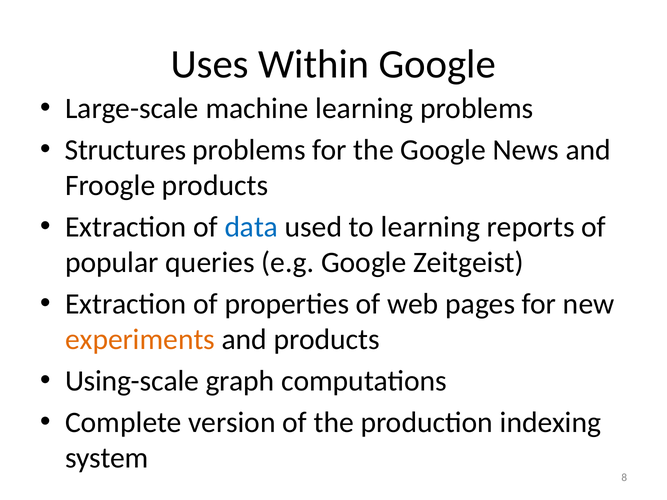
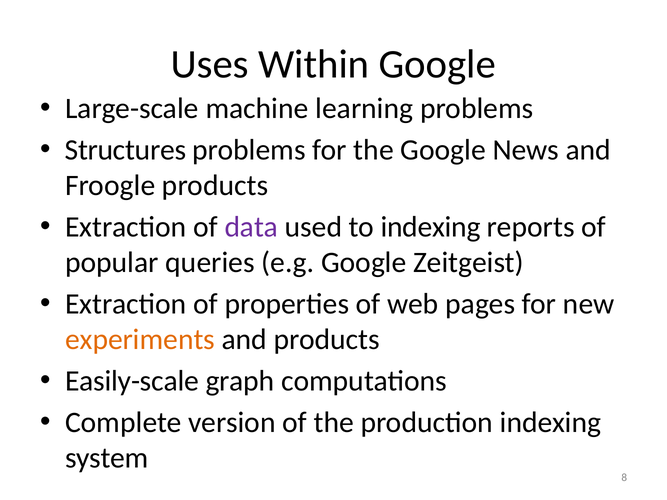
data colour: blue -> purple
to learning: learning -> indexing
Using-scale: Using-scale -> Easily-scale
